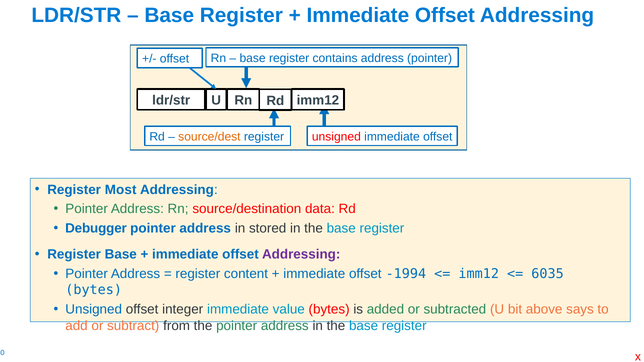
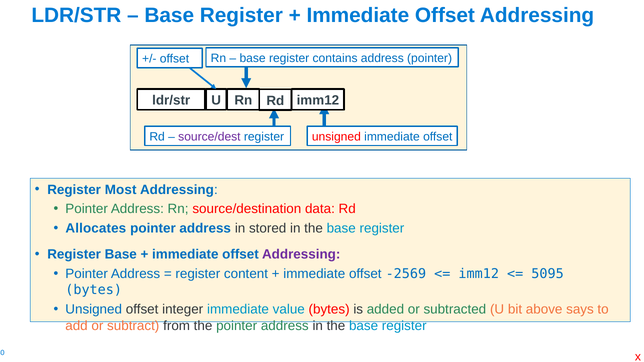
source/dest colour: orange -> purple
Debugger: Debugger -> Allocates
-1994: -1994 -> -2569
6035: 6035 -> 5095
